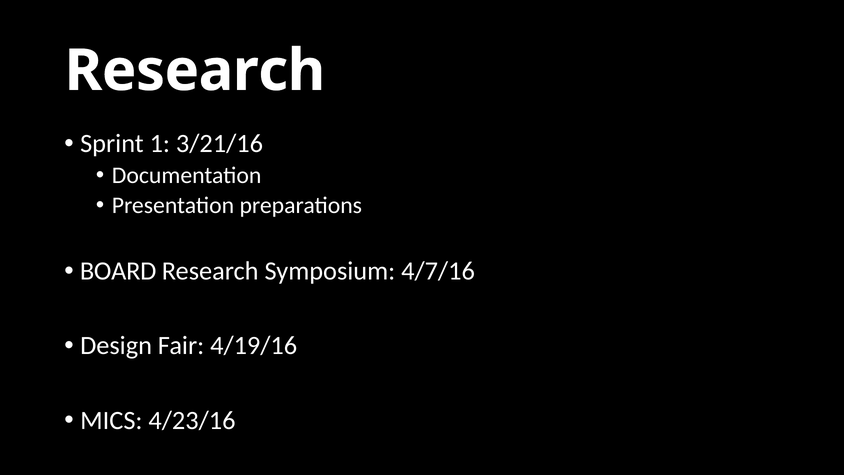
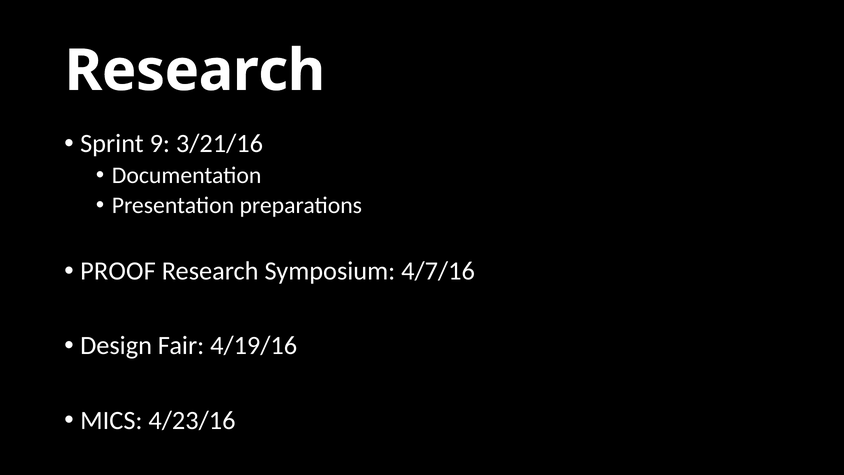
1: 1 -> 9
BOARD: BOARD -> PROOF
